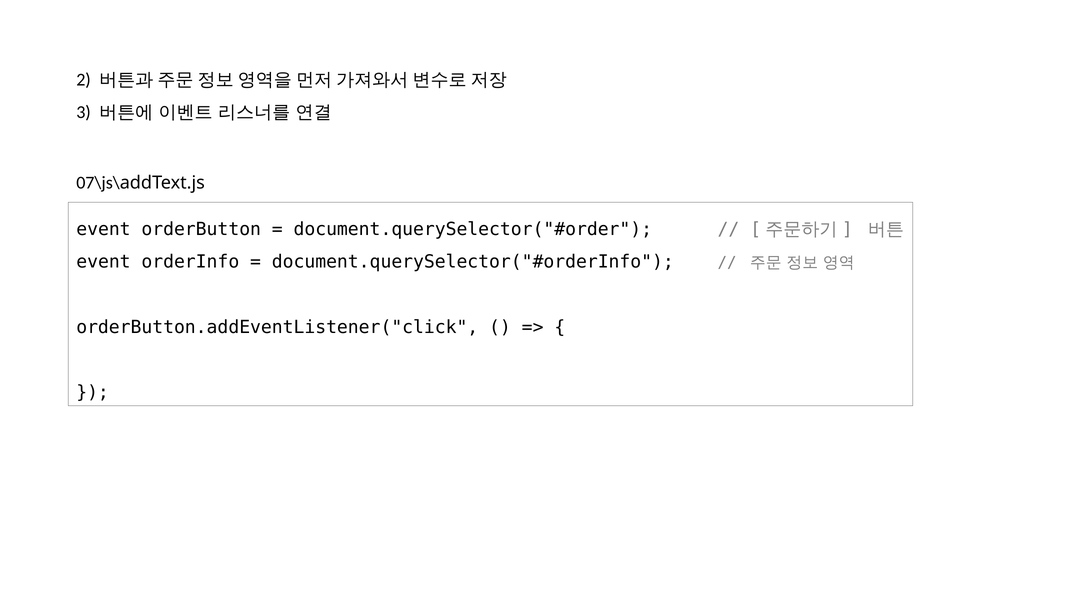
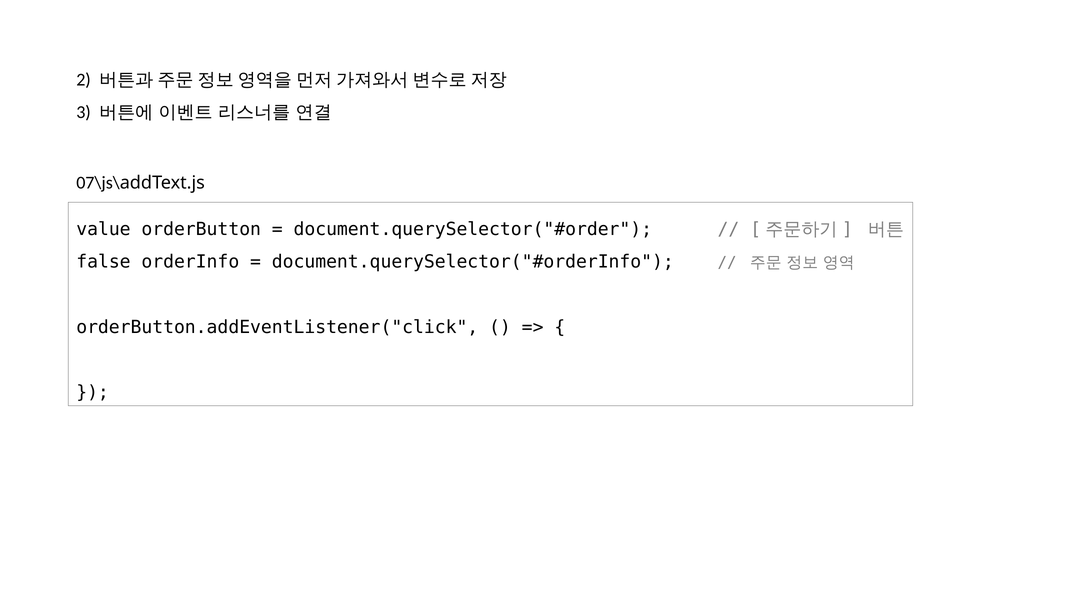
event at (103, 229): event -> value
event at (103, 262): event -> false
